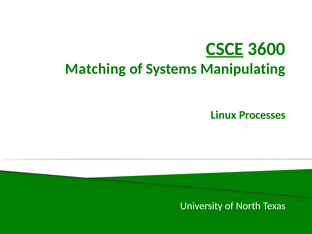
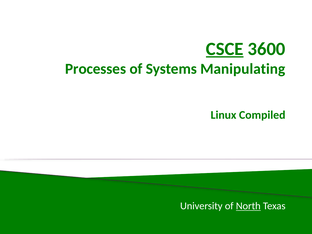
Matching: Matching -> Processes
Processes: Processes -> Compiled
North underline: none -> present
